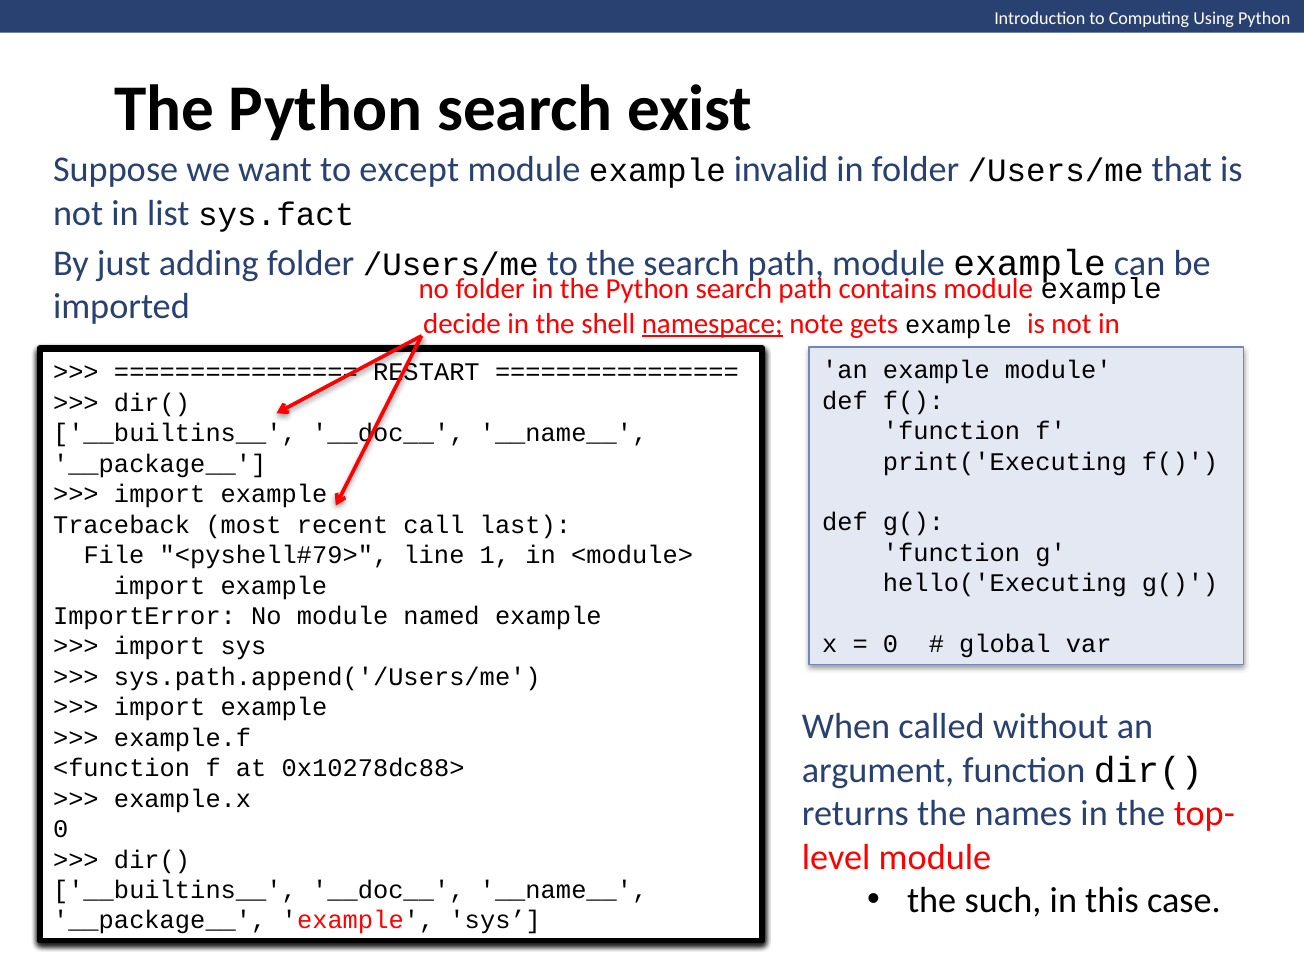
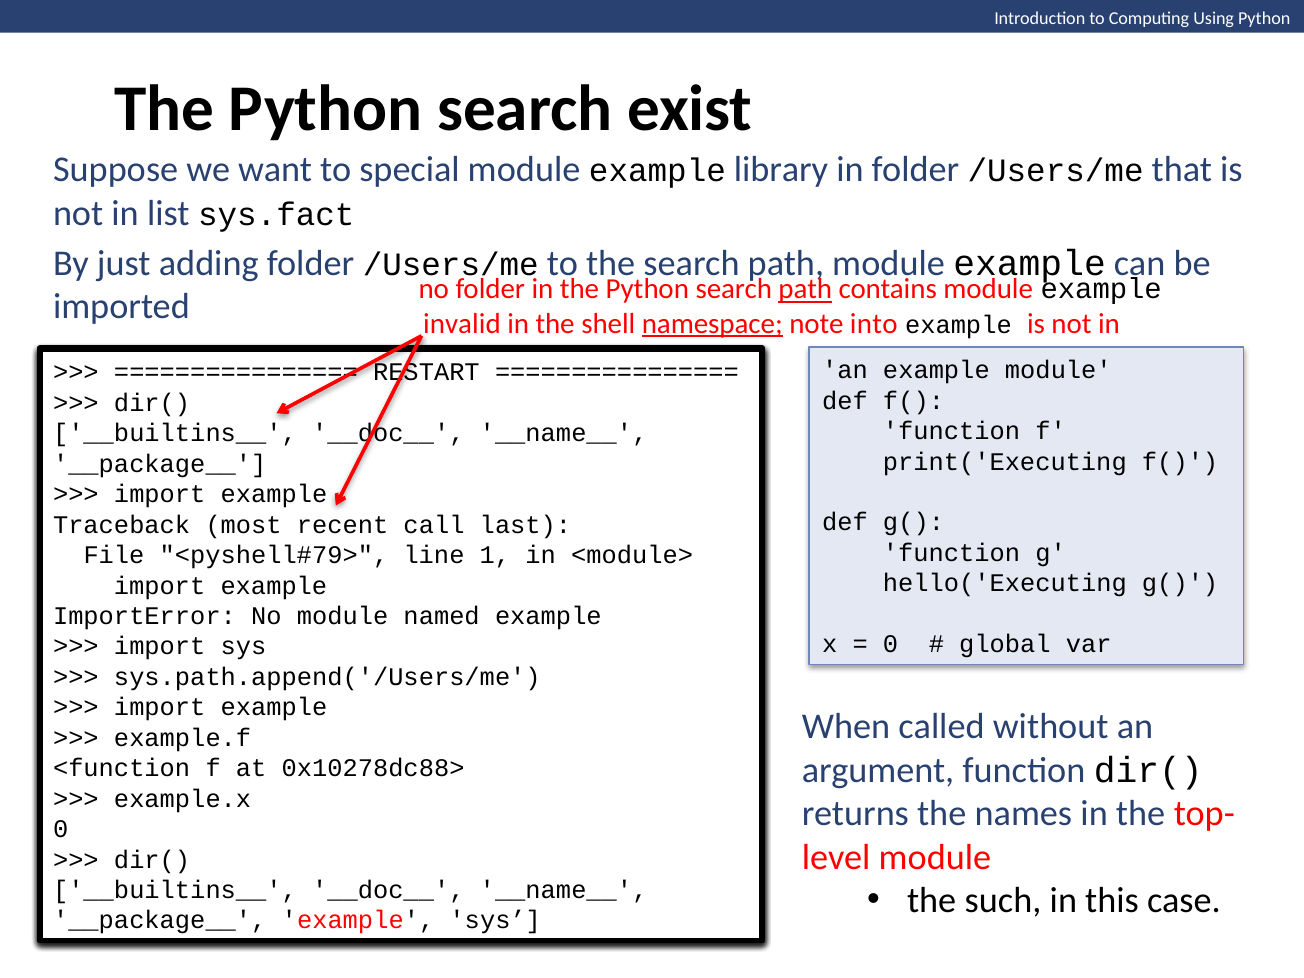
except: except -> special
invalid: invalid -> library
path at (805, 289) underline: none -> present
decide: decide -> invalid
gets: gets -> into
